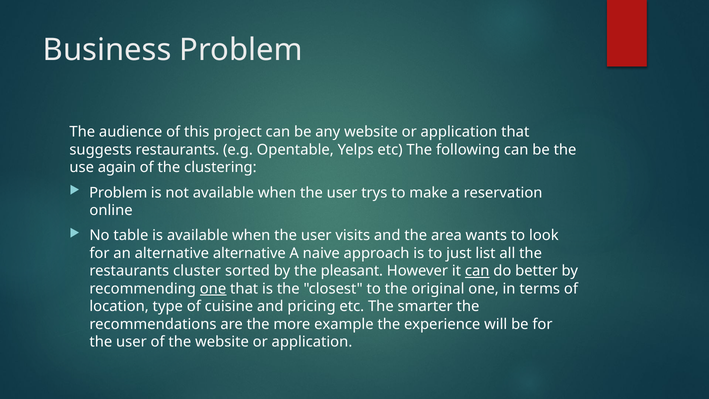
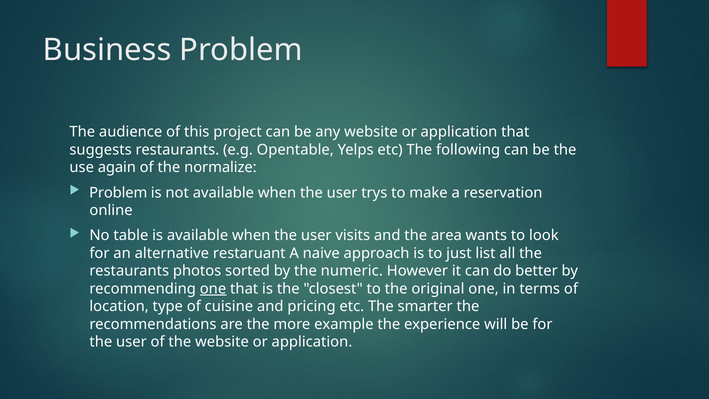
clustering: clustering -> normalize
alternative alternative: alternative -> restaruant
cluster: cluster -> photos
pleasant: pleasant -> numeric
can at (477, 271) underline: present -> none
